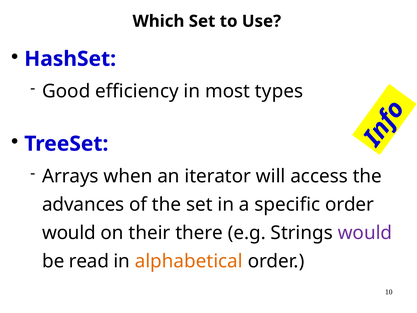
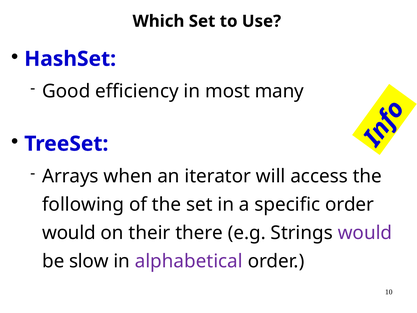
types: types -> many
advances: advances -> following
read: read -> slow
alphabetical colour: orange -> purple
